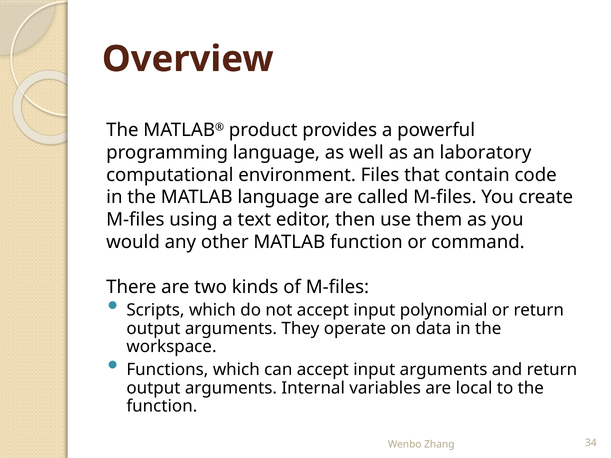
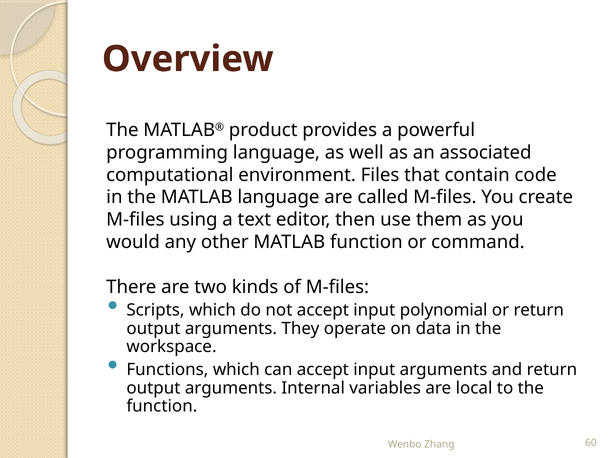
laboratory: laboratory -> associated
34: 34 -> 60
